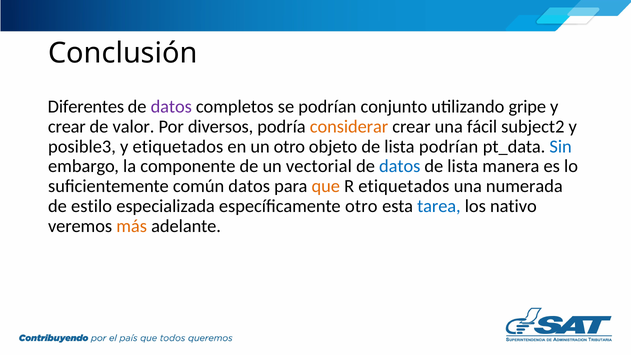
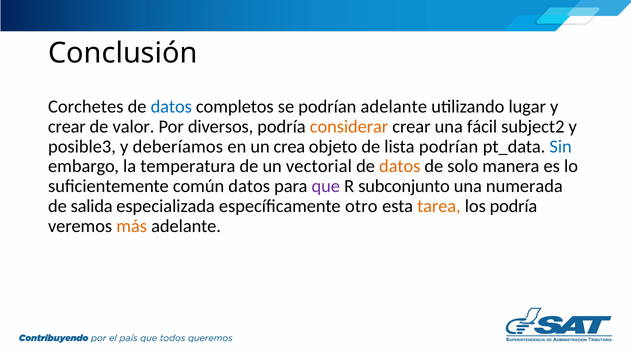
Diferentes: Diferentes -> Corchetes
datos at (171, 107) colour: purple -> blue
podrían conjunto: conjunto -> adelante
gripe: gripe -> lugar
y etiquetados: etiquetados -> deberíamos
un otro: otro -> crea
componente: componente -> temperatura
datos at (400, 166) colour: blue -> orange
lista at (463, 166): lista -> solo
que colour: orange -> purple
R etiquetados: etiquetados -> subconjunto
estilo: estilo -> salida
tarea colour: blue -> orange
los nativo: nativo -> podría
